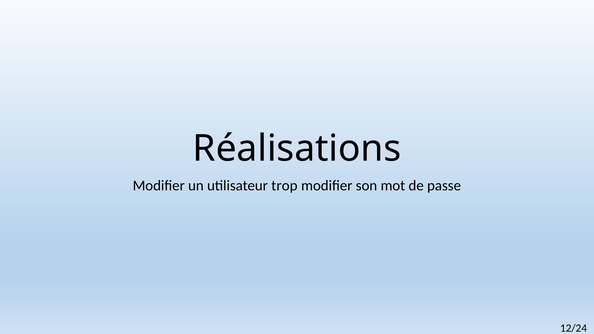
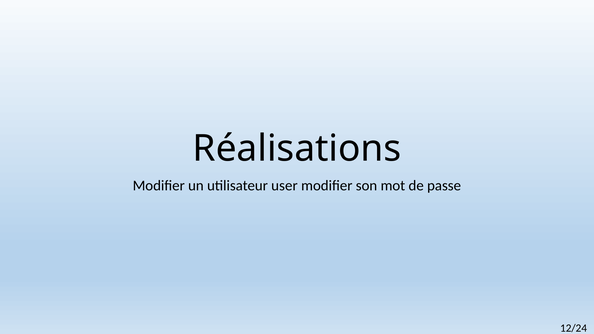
trop: trop -> user
